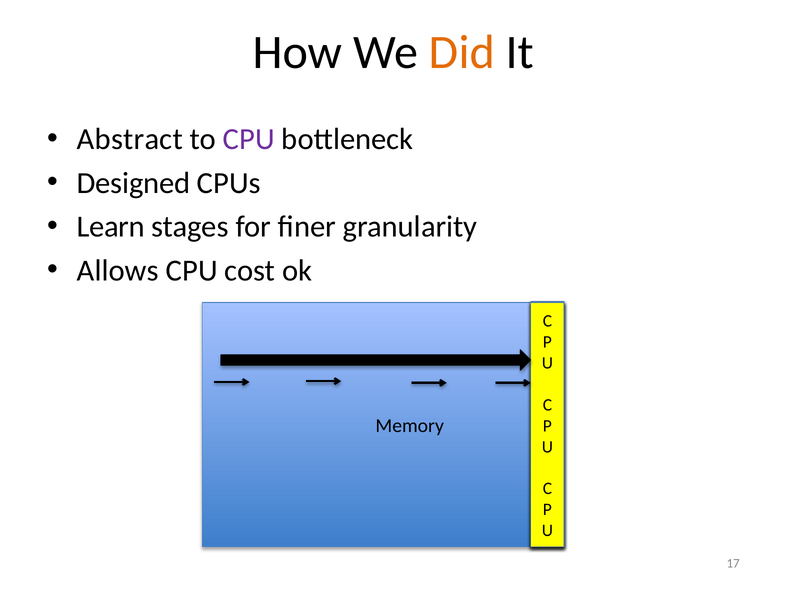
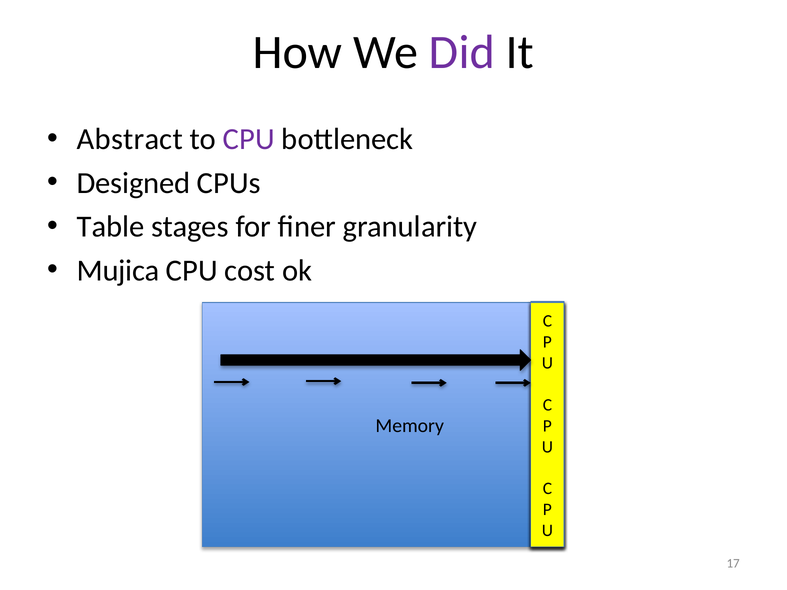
Did colour: orange -> purple
Learn: Learn -> Table
Allows: Allows -> Mujica
